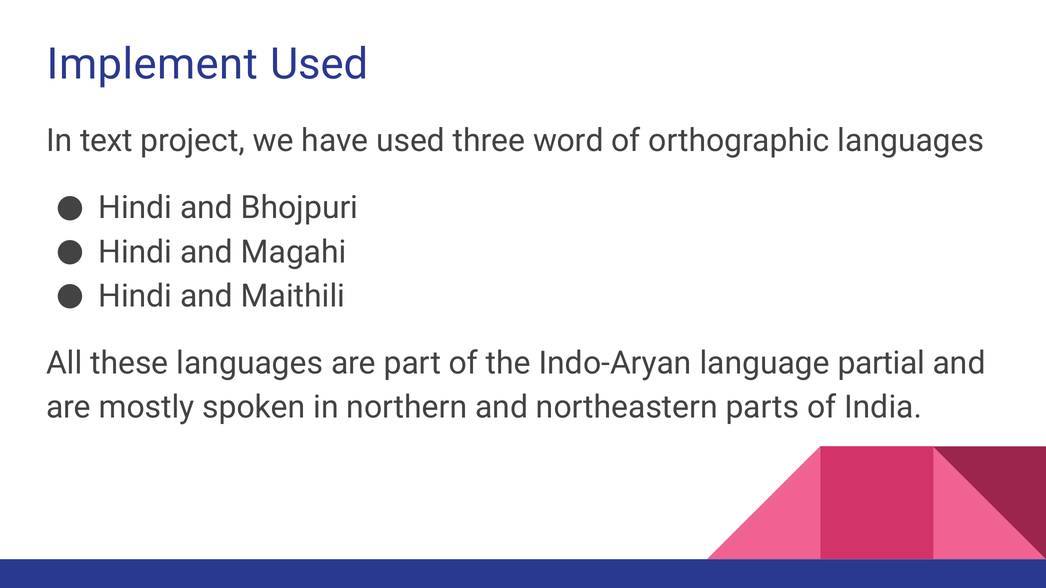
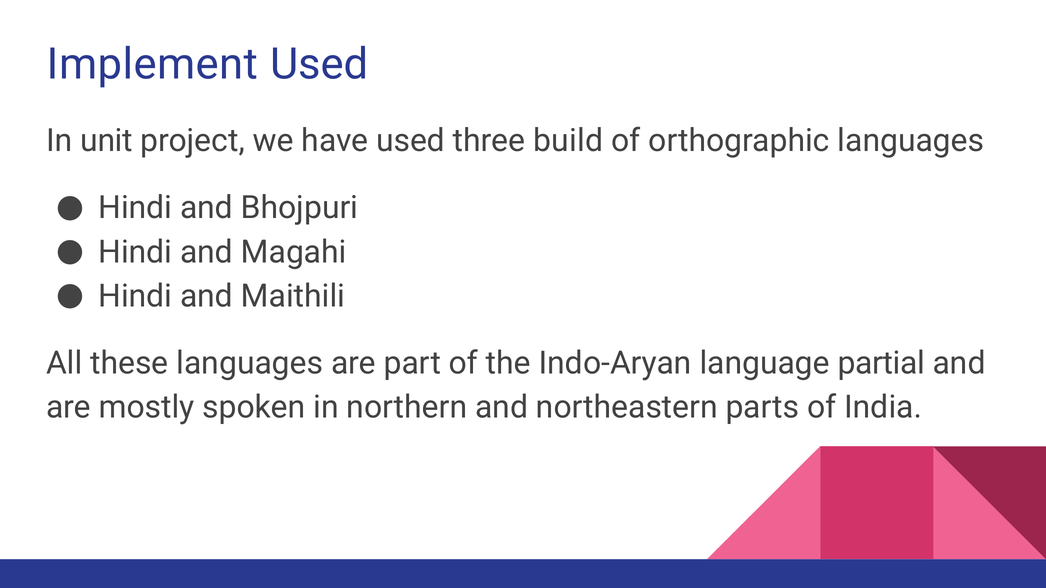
text: text -> unit
word: word -> build
